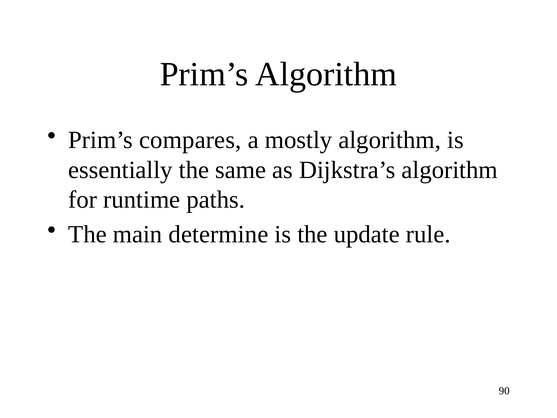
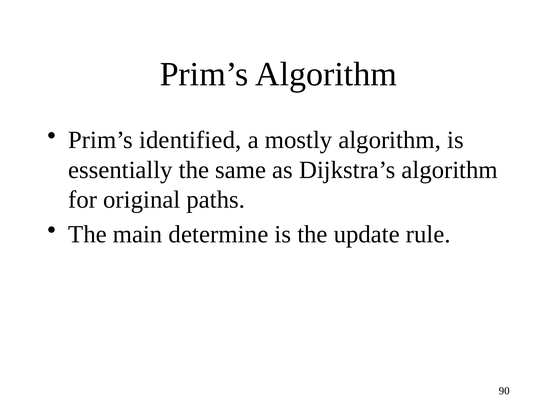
compares: compares -> identified
runtime: runtime -> original
